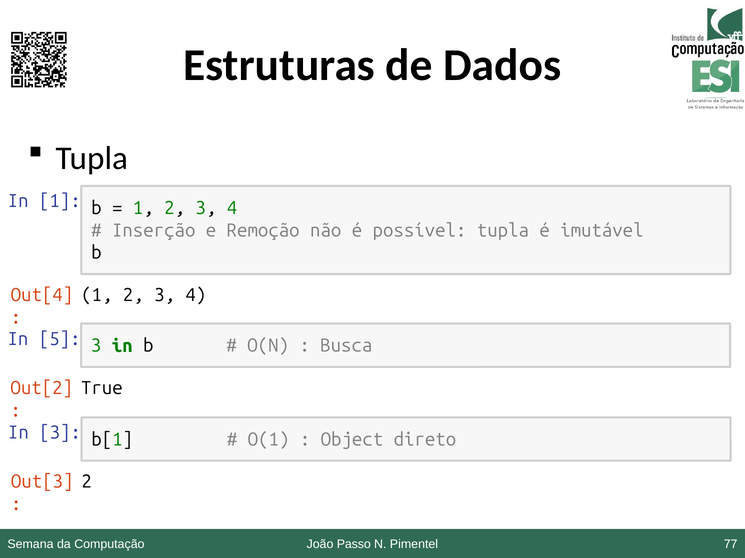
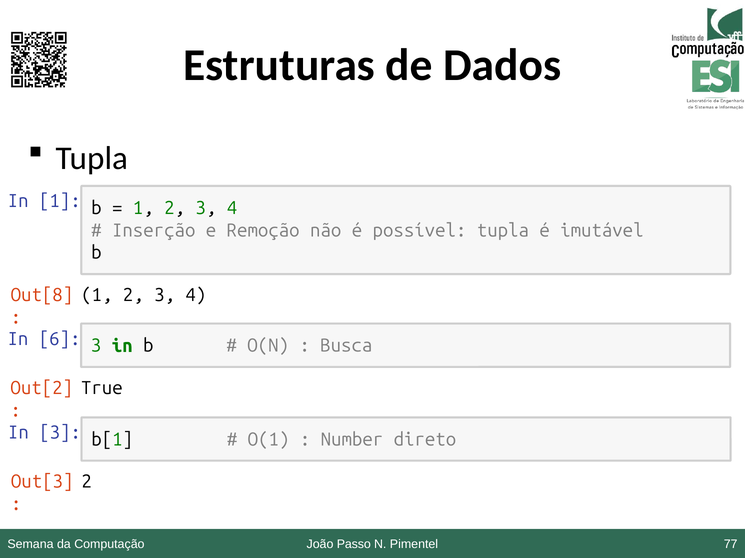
Out[4: Out[4 -> Out[8
5: 5 -> 6
Object: Object -> Number
